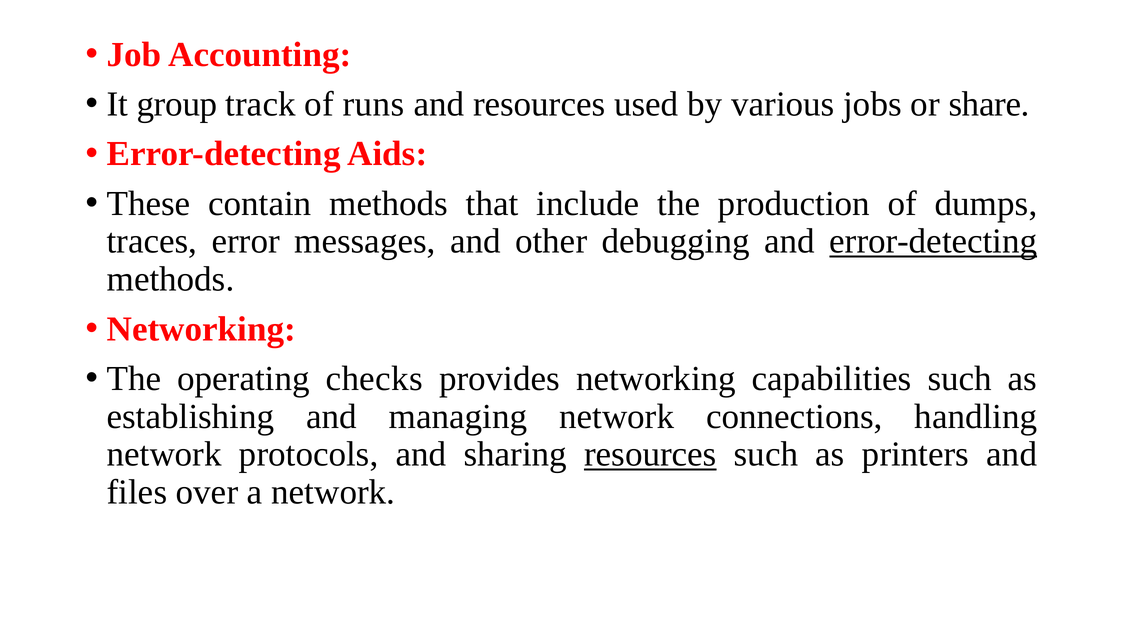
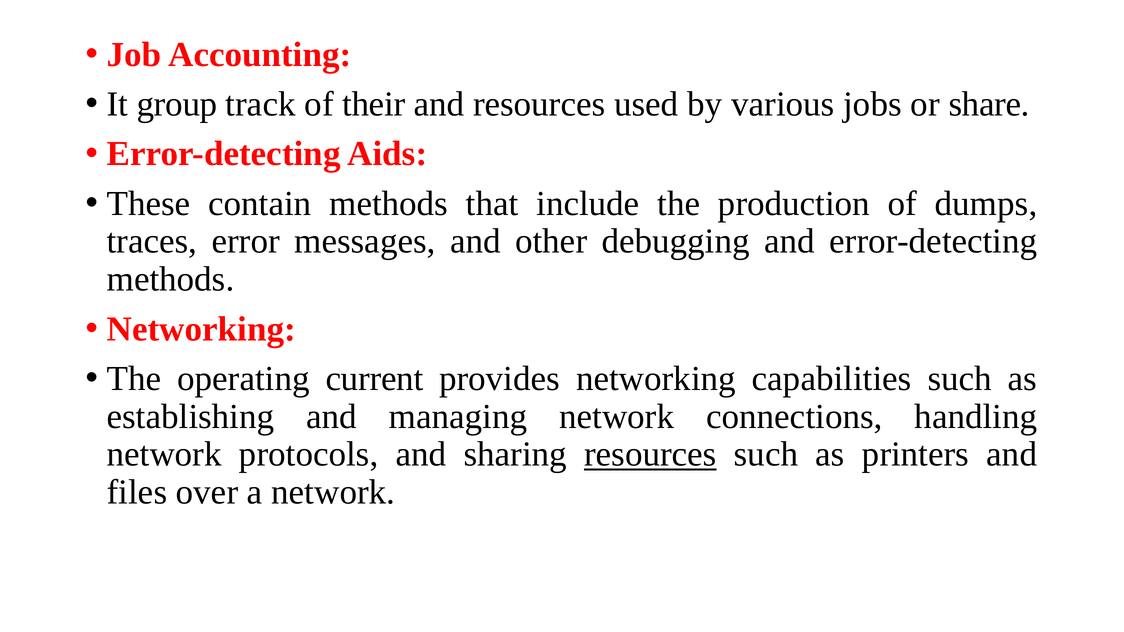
runs: runs -> their
error-detecting at (933, 241) underline: present -> none
checks: checks -> current
